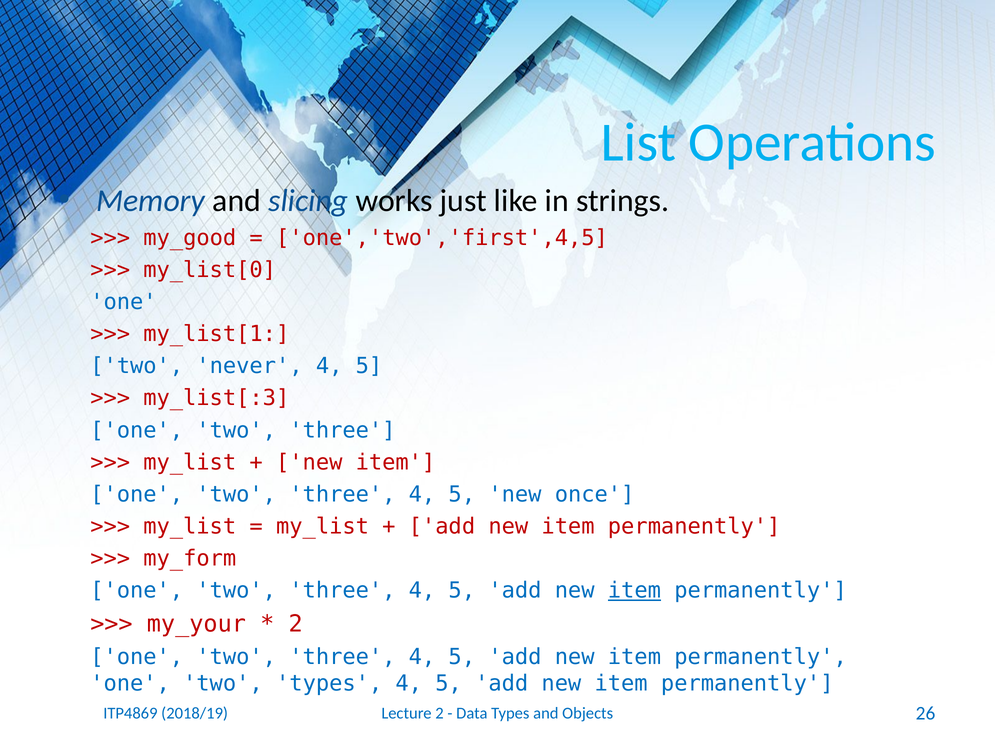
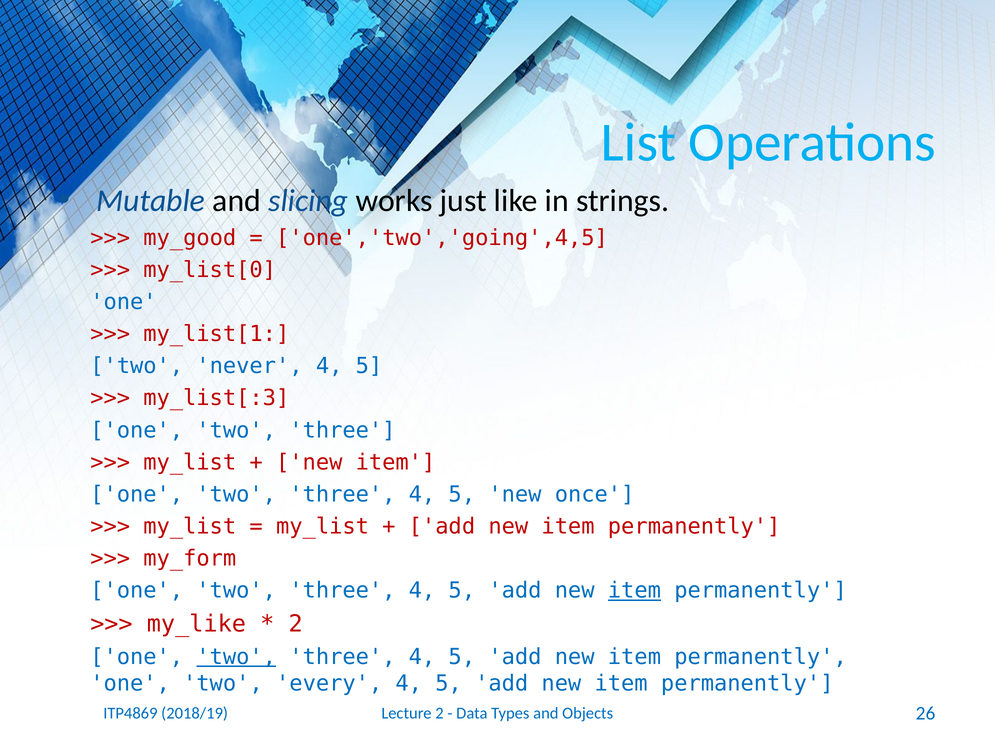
Memory: Memory -> Mutable
one','two','first',4,5: one','two','first',4,5 -> one','two','going',4,5
my_your: my_your -> my_like
two at (236, 656) underline: none -> present
two types: types -> every
